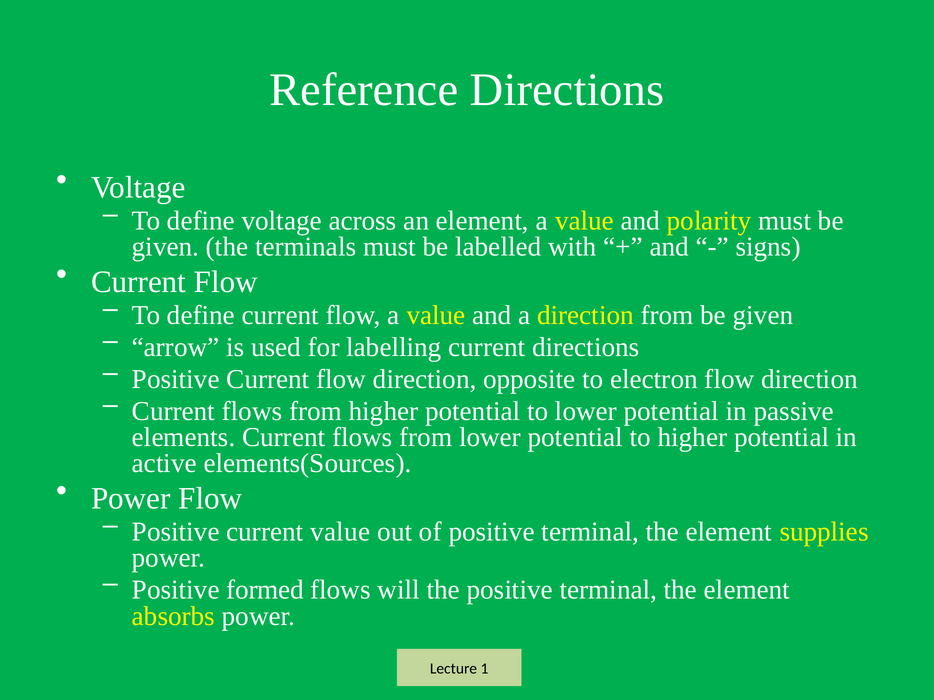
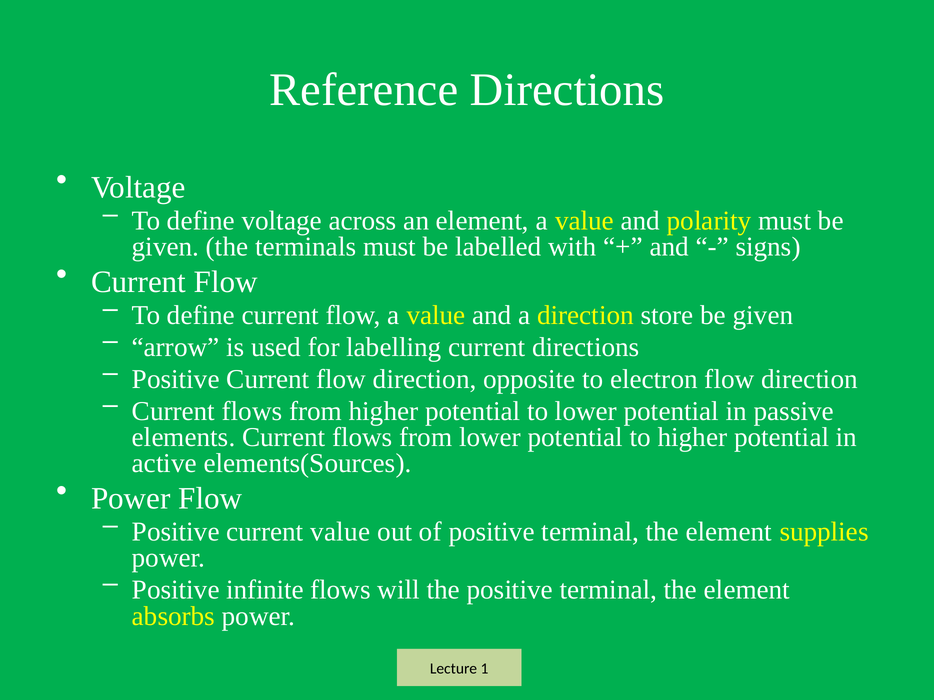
direction from: from -> store
formed: formed -> infinite
